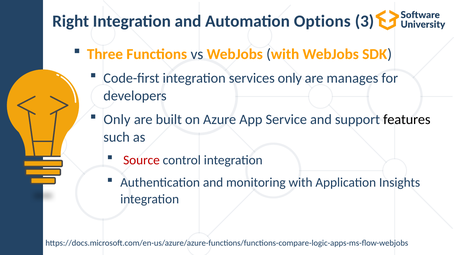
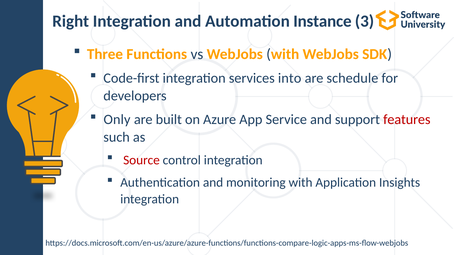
Options: Options -> Instance
services only: only -> into
manages: manages -> schedule
features colour: black -> red
